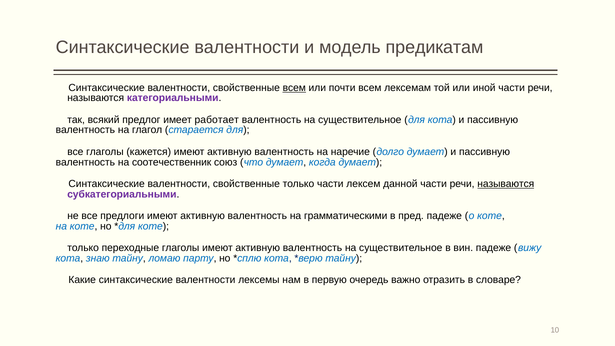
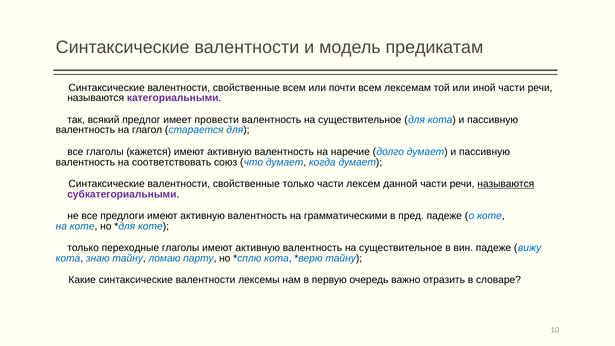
всем at (294, 88) underline: present -> none
работает: работает -> провести
соотечественник: соотечественник -> соответствовать
